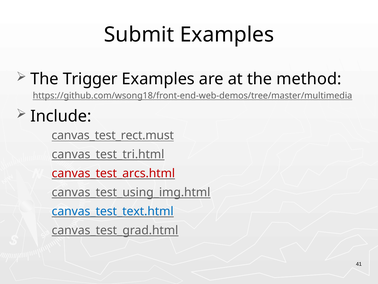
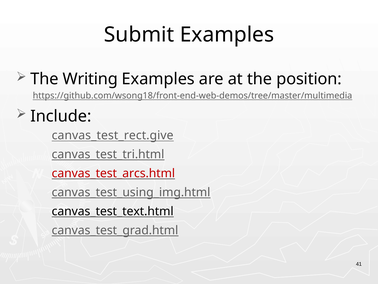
Trigger: Trigger -> Writing
method: method -> position
canvas_test_rect.must: canvas_test_rect.must -> canvas_test_rect.give
canvas_test_text.html colour: blue -> black
